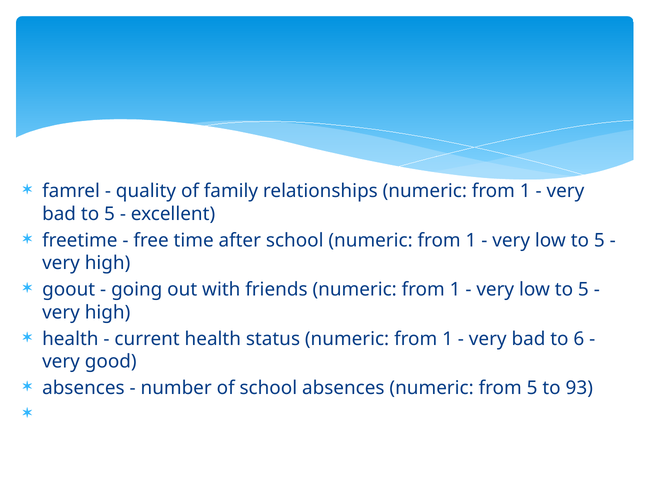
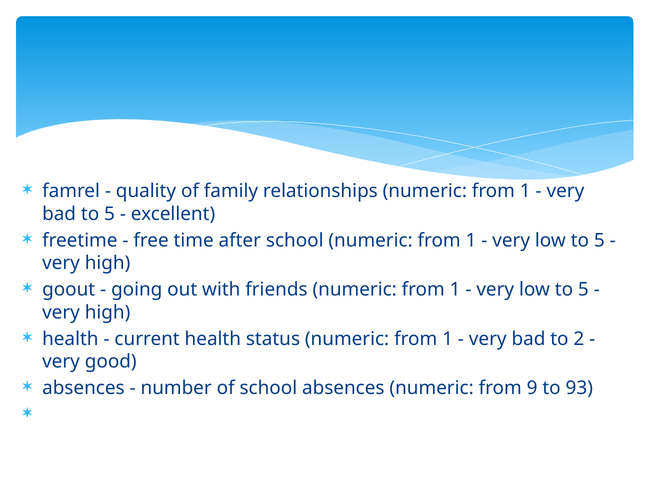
6: 6 -> 2
from 5: 5 -> 9
